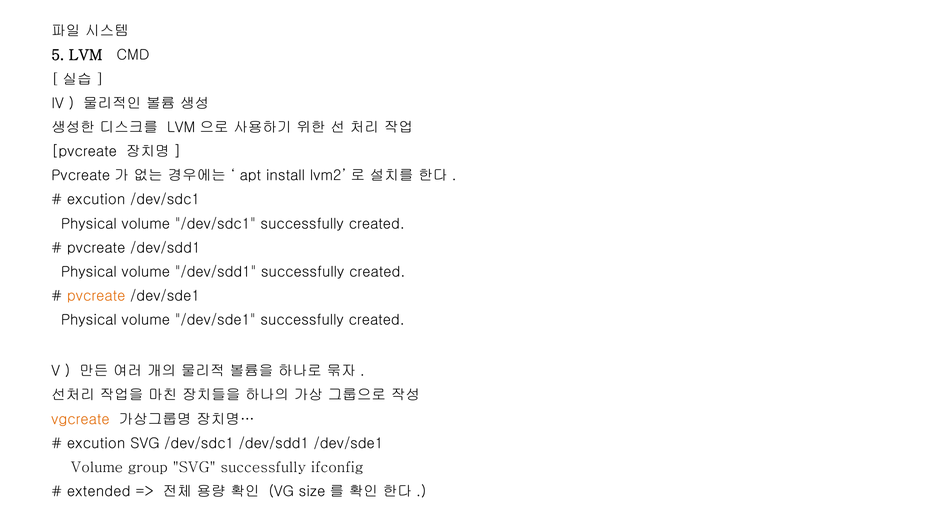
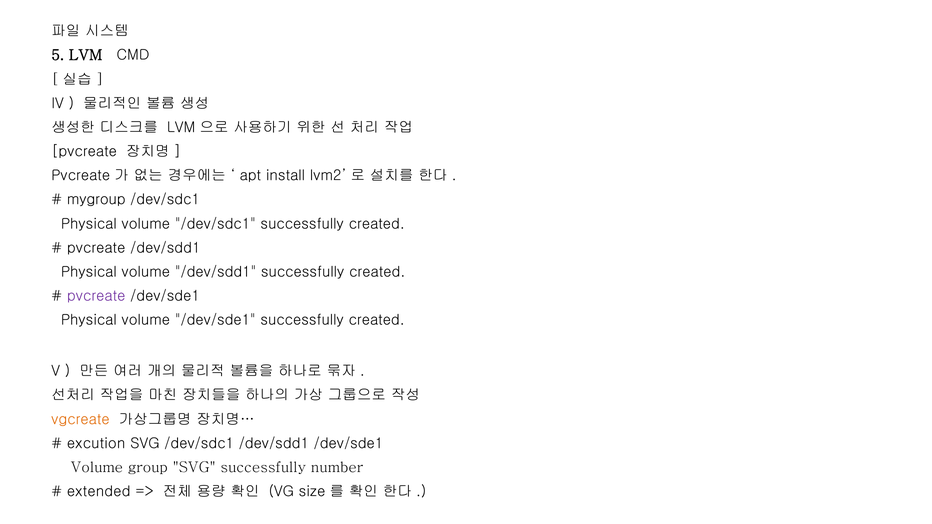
excution at (96, 200): excution -> mygroup
pvcreate at (96, 296) colour: orange -> purple
ifconfig: ifconfig -> number
